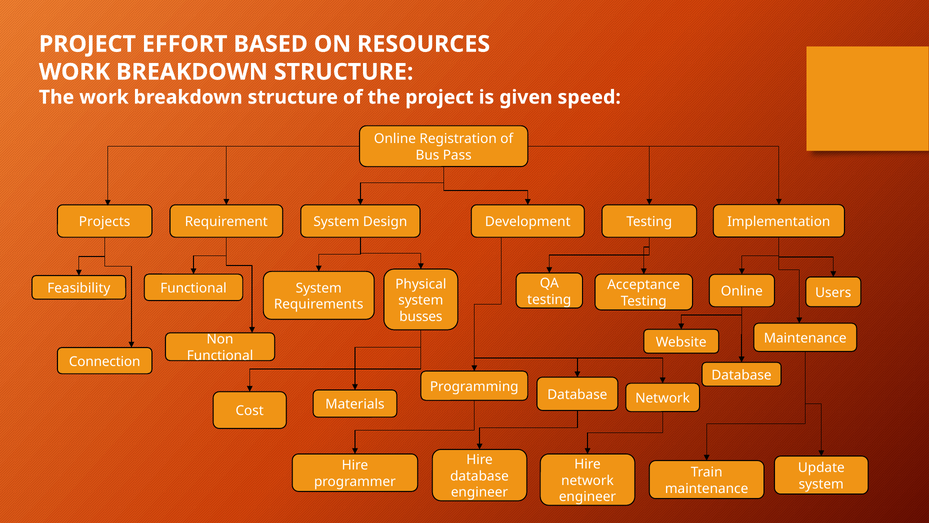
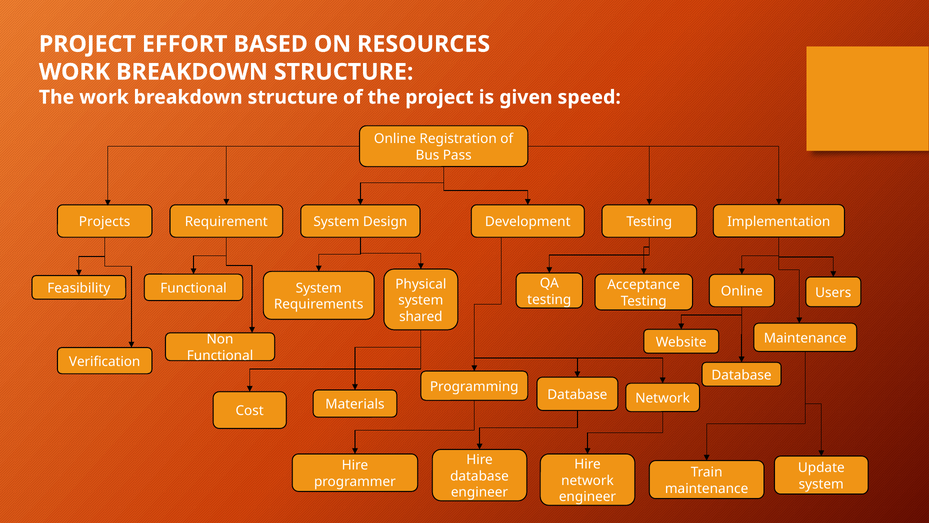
busses: busses -> shared
Connection: Connection -> Verification
